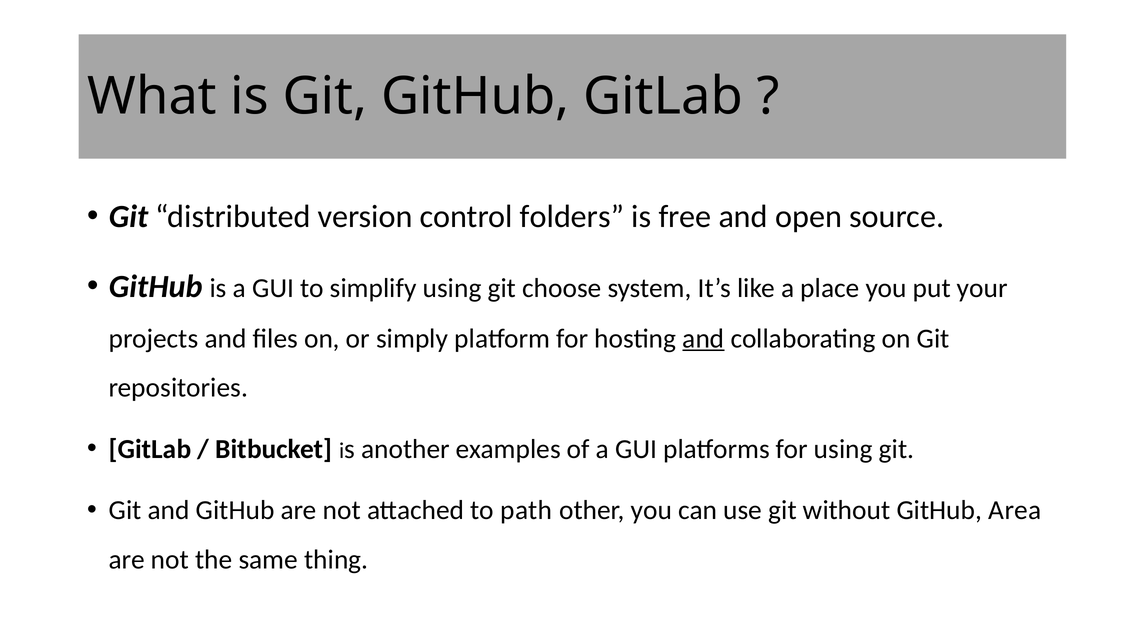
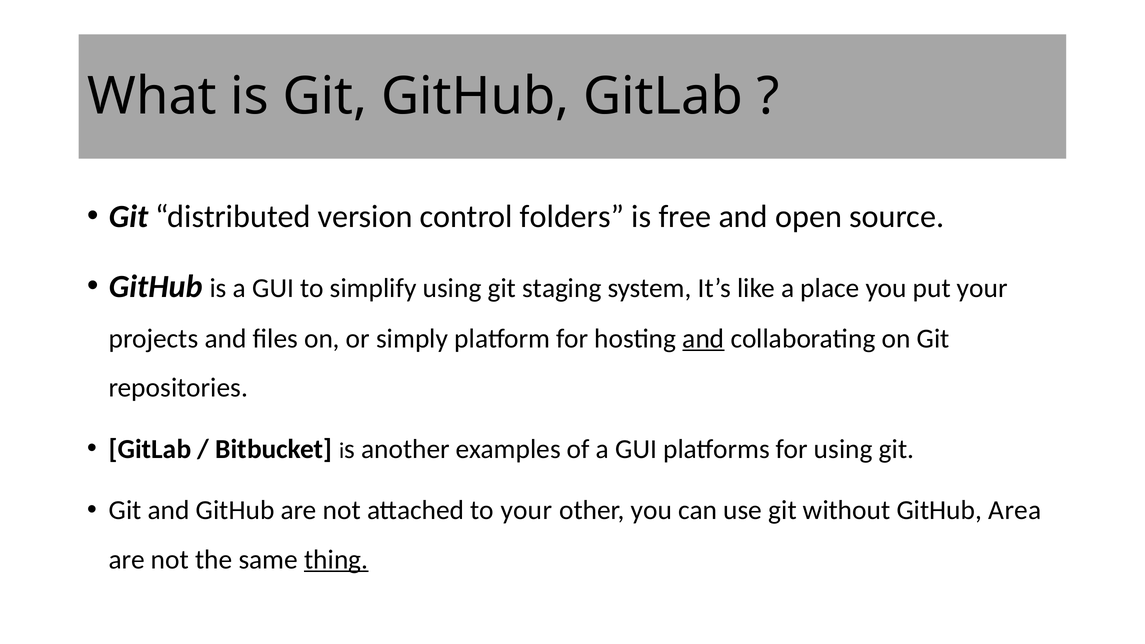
choose: choose -> staging
to path: path -> your
thing underline: none -> present
